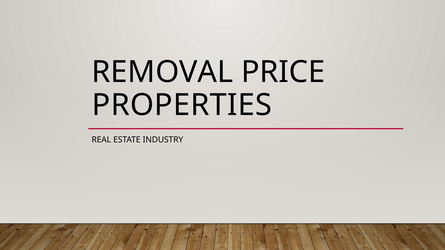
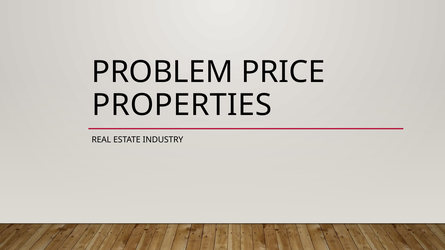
REMOVAL: REMOVAL -> PROBLEM
